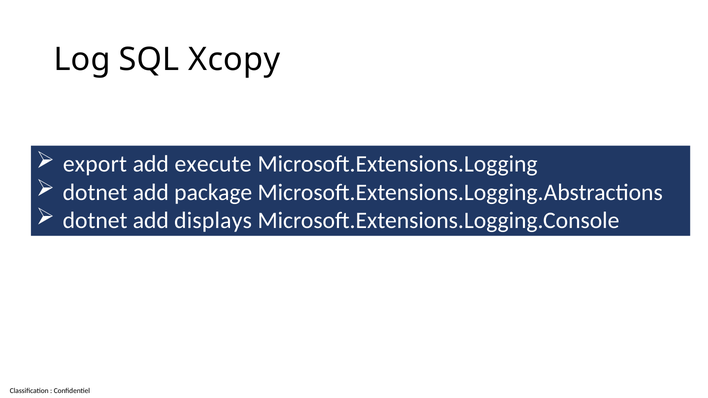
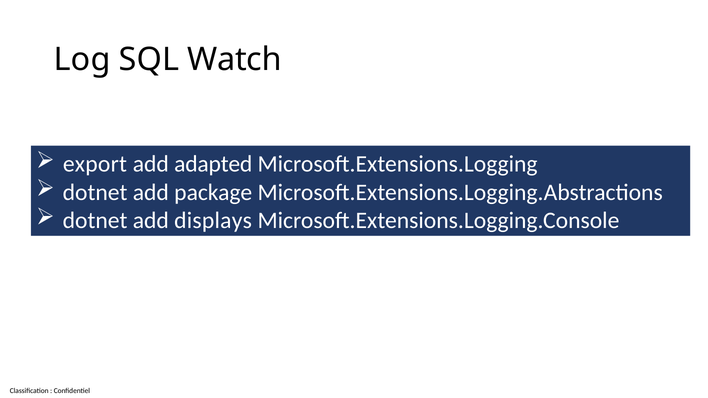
Xcopy: Xcopy -> Watch
execute: execute -> adapted
